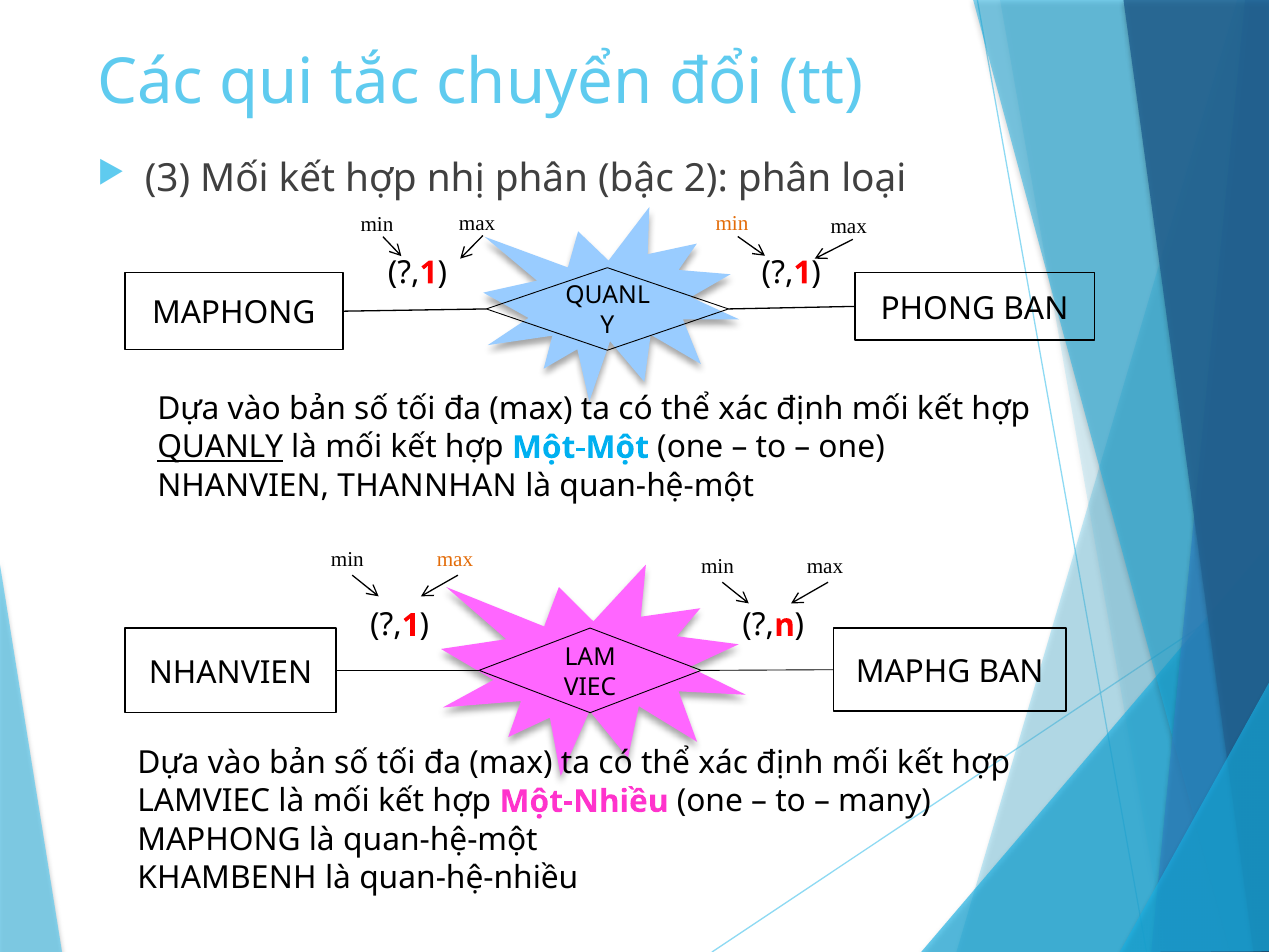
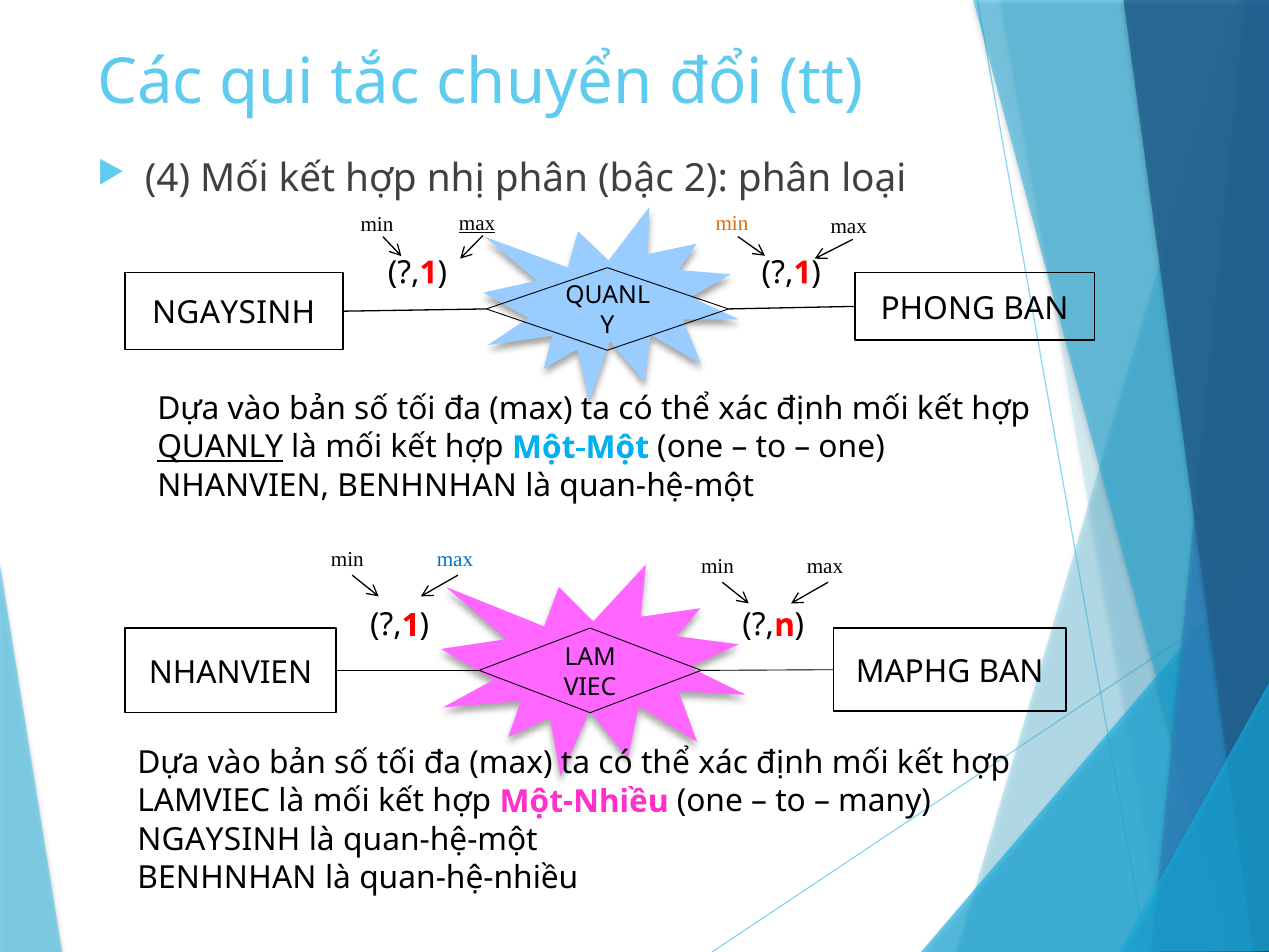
3: 3 -> 4
max at (477, 223) underline: none -> present
MAPHONG at (234, 313): MAPHONG -> NGAYSINH
NHANVIEN THANNHAN: THANNHAN -> BENHNHAN
max at (455, 559) colour: orange -> blue
MAPHONG at (219, 839): MAPHONG -> NGAYSINH
KHAMBENH at (227, 877): KHAMBENH -> BENHNHAN
